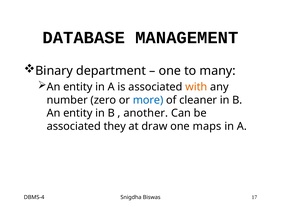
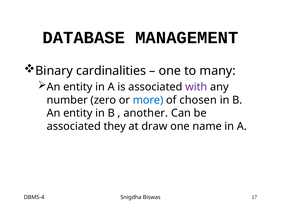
department: department -> cardinalities
with colour: orange -> purple
cleaner: cleaner -> chosen
maps: maps -> name
